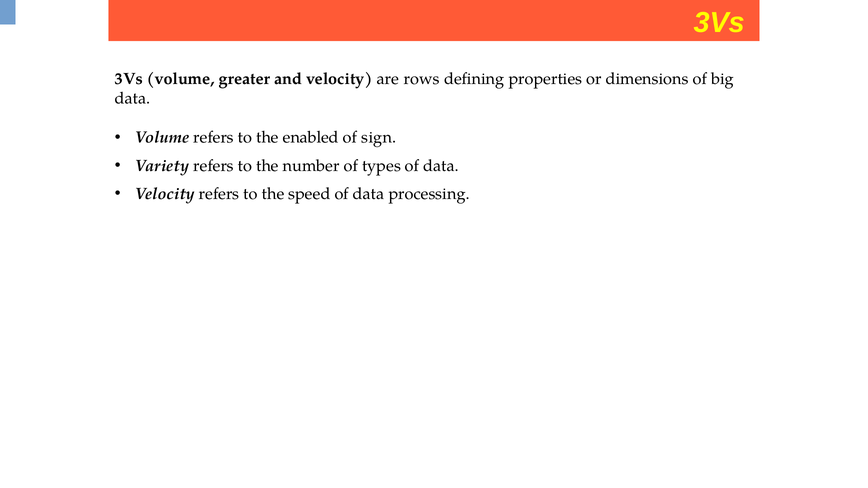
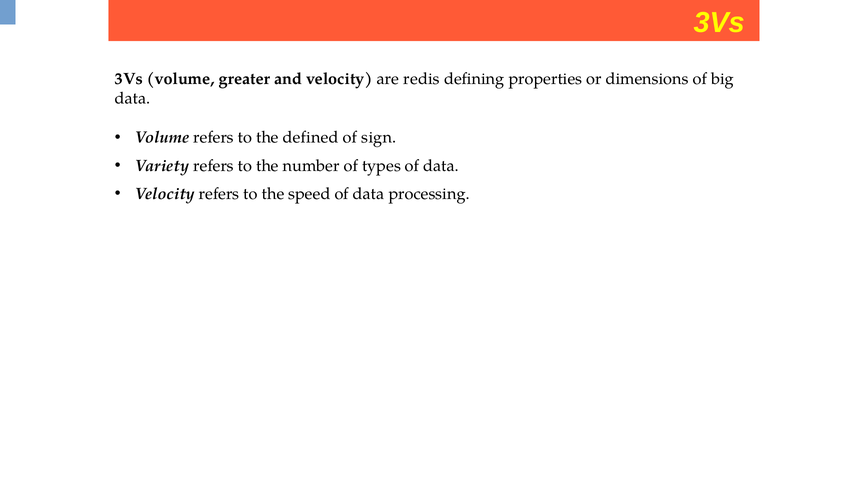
rows: rows -> redis
enabled: enabled -> defined
